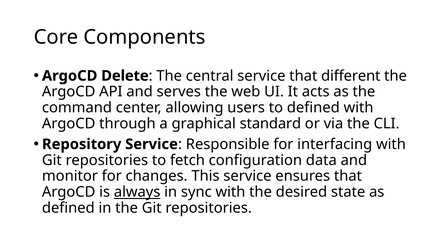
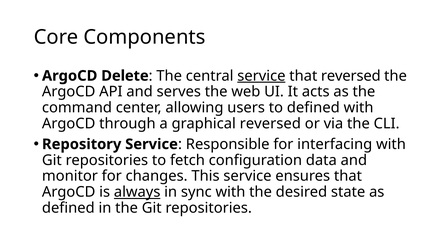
service at (261, 76) underline: none -> present
that different: different -> reversed
graphical standard: standard -> reversed
